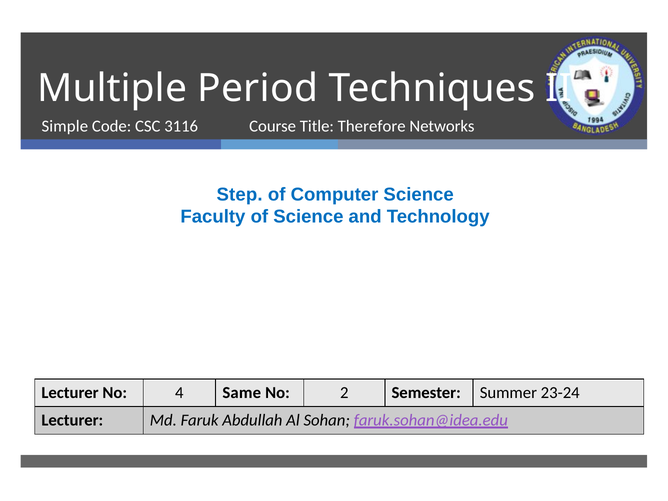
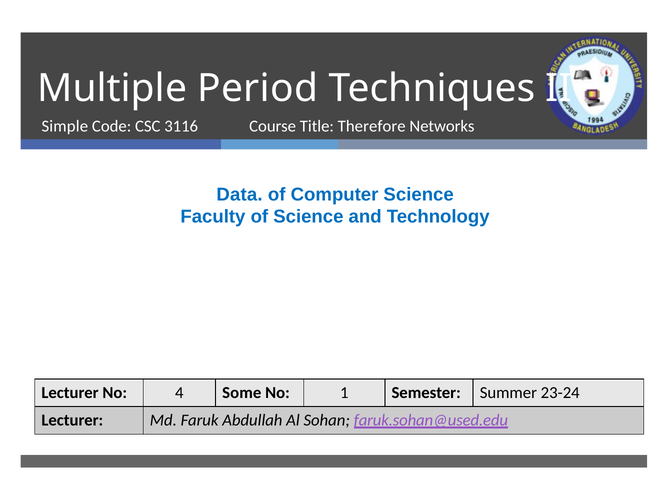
Step: Step -> Data
Same: Same -> Some
2: 2 -> 1
faruk.sohan@idea.edu: faruk.sohan@idea.edu -> faruk.sohan@used.edu
